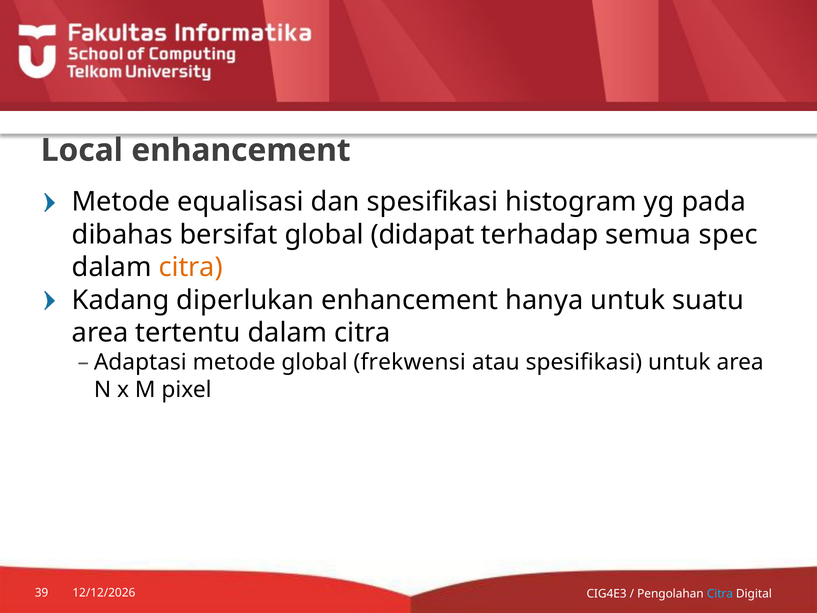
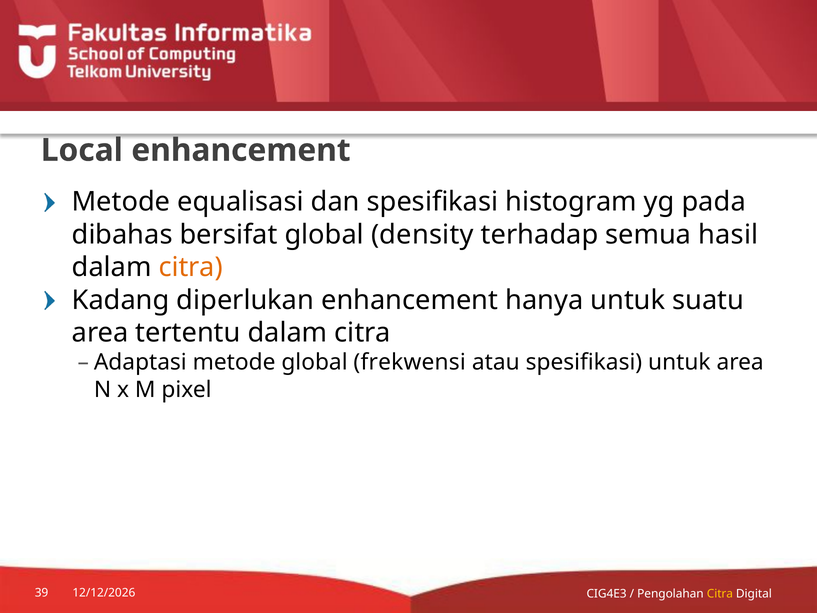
didapat: didapat -> density
spec: spec -> hasil
Citra at (720, 594) colour: light blue -> yellow
